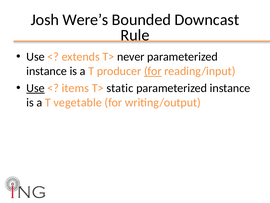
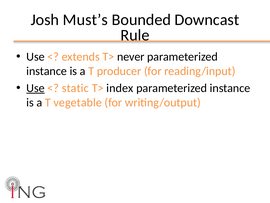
Were’s: Were’s -> Must’s
for at (153, 71) underline: present -> none
items: items -> static
static: static -> index
